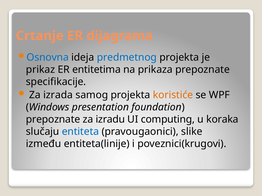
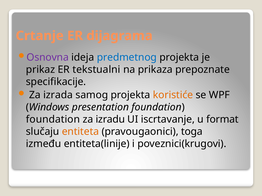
Osnovna colour: blue -> purple
entitetima: entitetima -> tekstualni
prepoznate at (53, 120): prepoznate -> foundation
computing: computing -> iscrtavanje
koraka: koraka -> format
entiteta colour: blue -> orange
slike: slike -> toga
